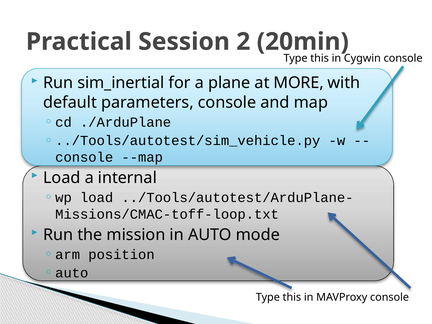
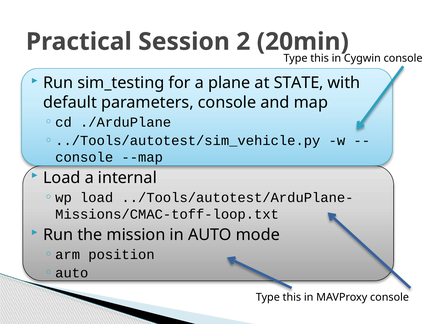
sim_inertial: sim_inertial -> sim_testing
MORE: MORE -> STATE
